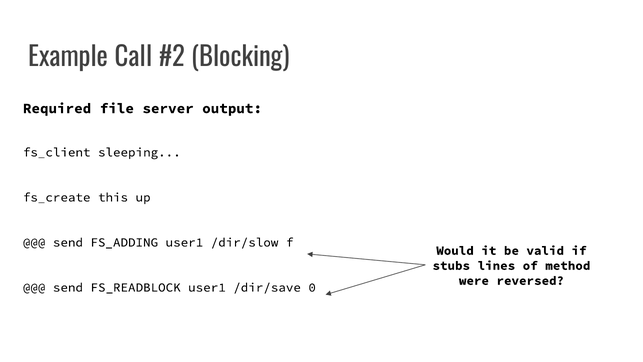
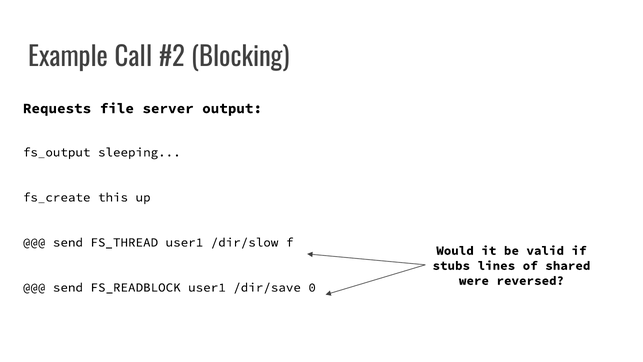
Required: Required -> Requests
fs_client: fs_client -> fs_output
FS_ADDING: FS_ADDING -> FS_THREAD
method: method -> shared
